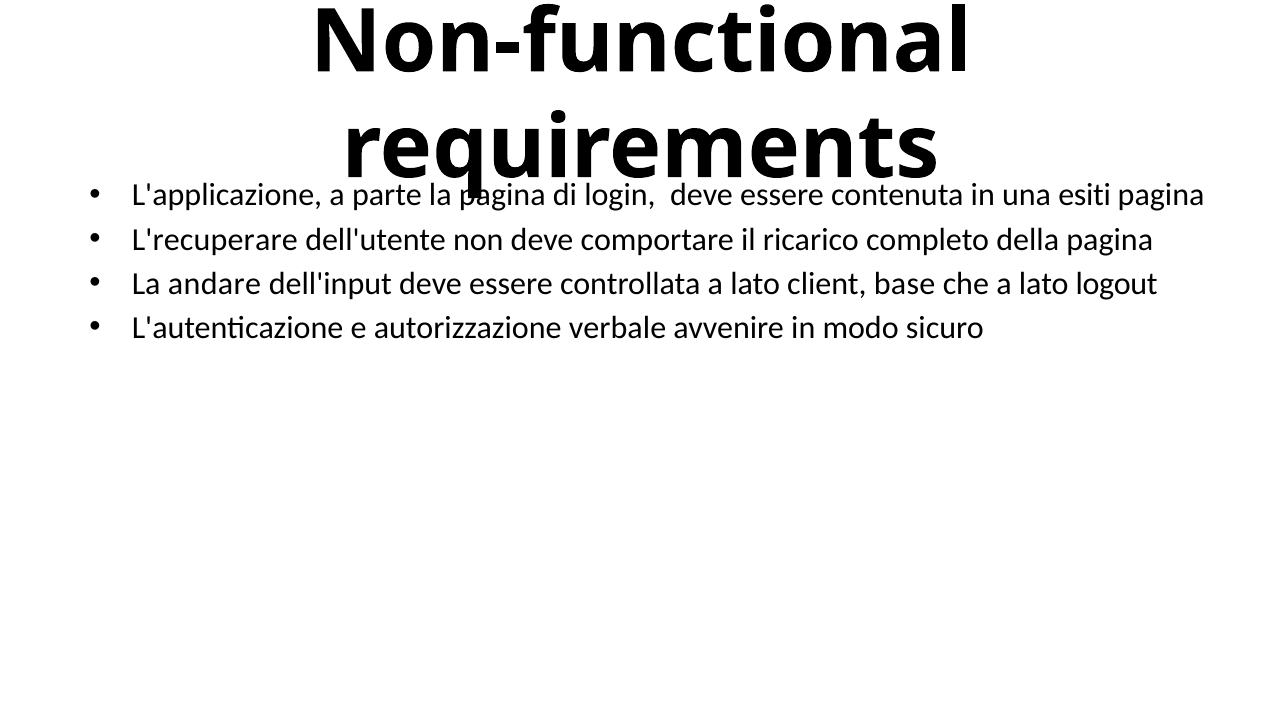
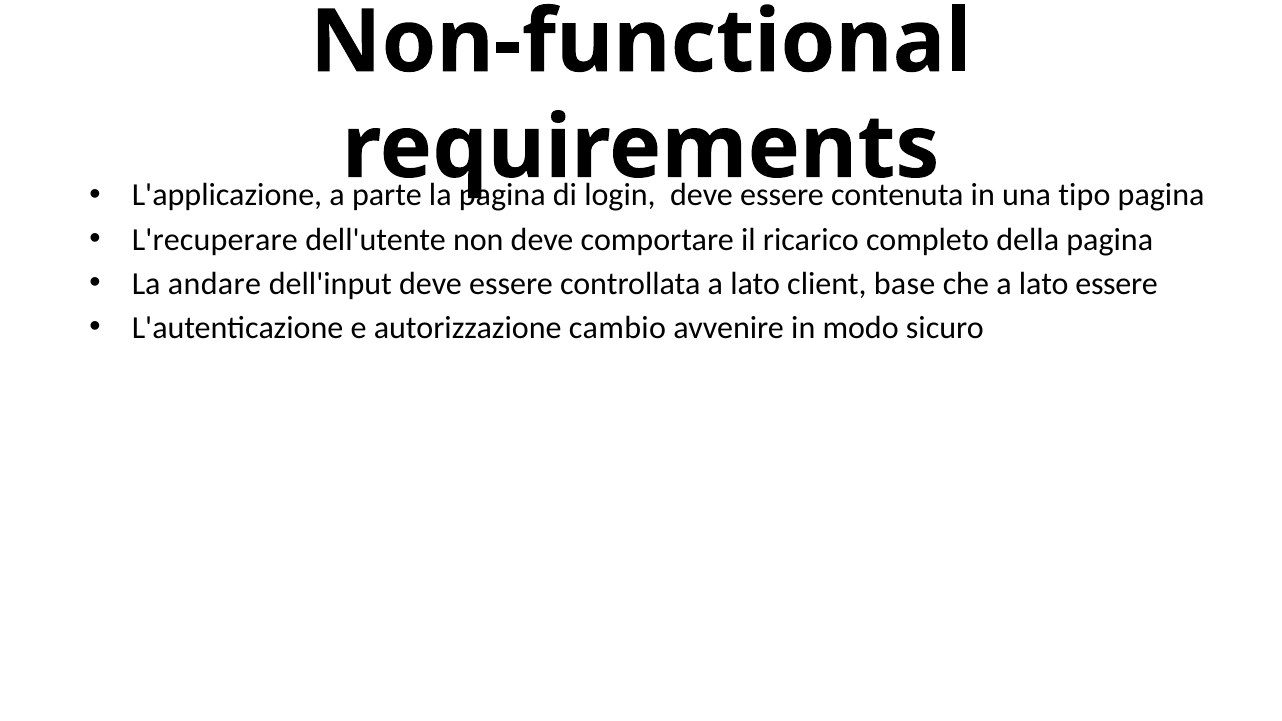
esiti: esiti -> tipo
lato logout: logout -> essere
verbale: verbale -> cambio
